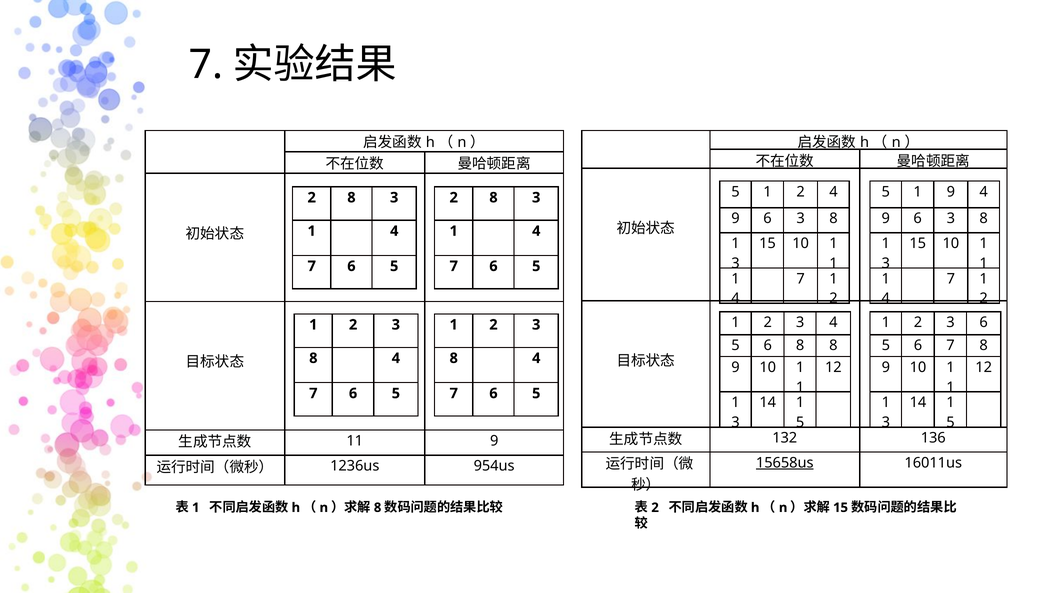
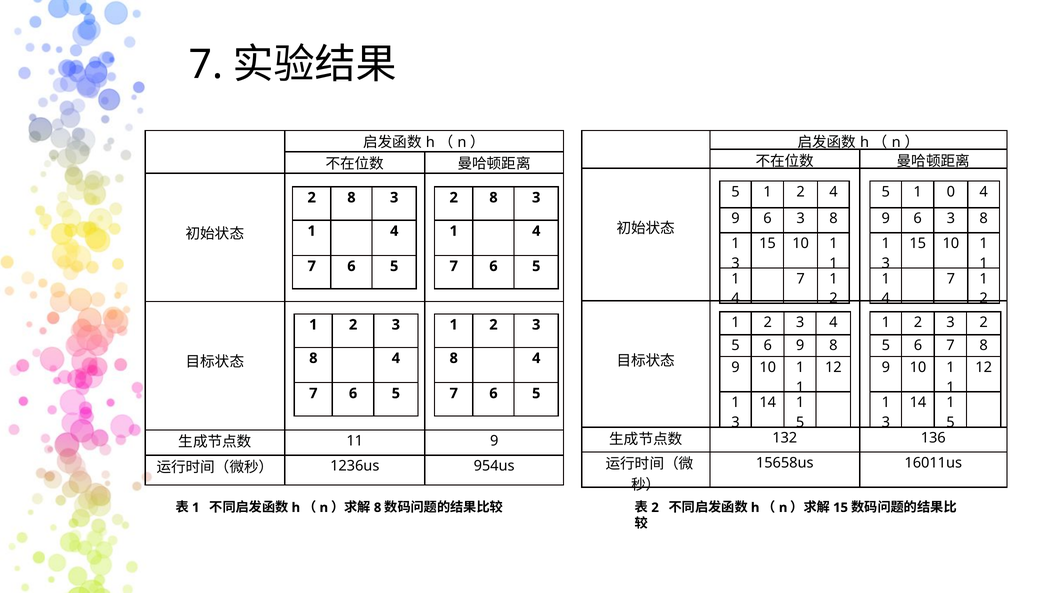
1 9: 9 -> 0
3 6: 6 -> 2
6 8: 8 -> 9
15658us underline: present -> none
